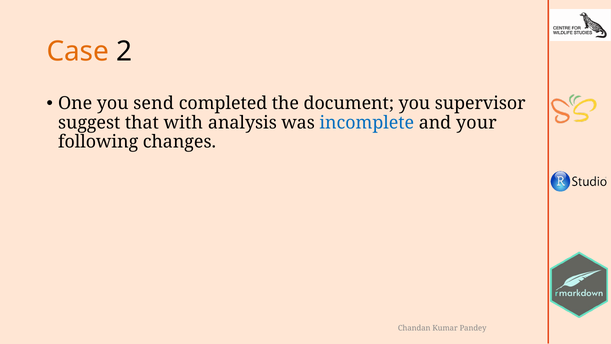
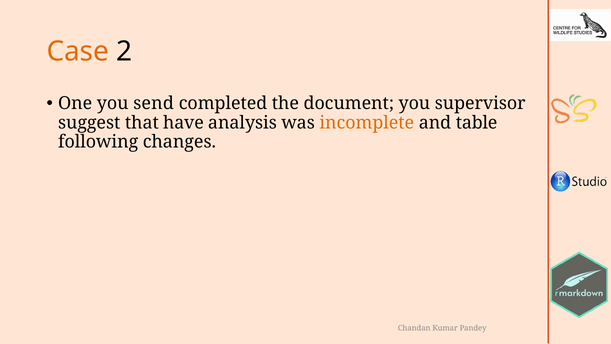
with: with -> have
incomplete colour: blue -> orange
your: your -> table
